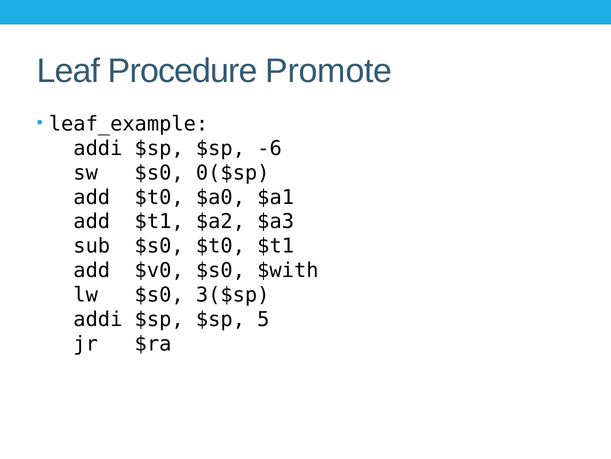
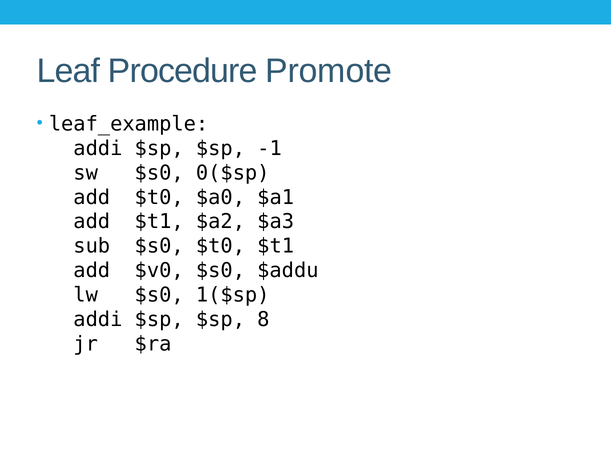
-6: -6 -> -1
$with: $with -> $addu
3($sp: 3($sp -> 1($sp
5: 5 -> 8
